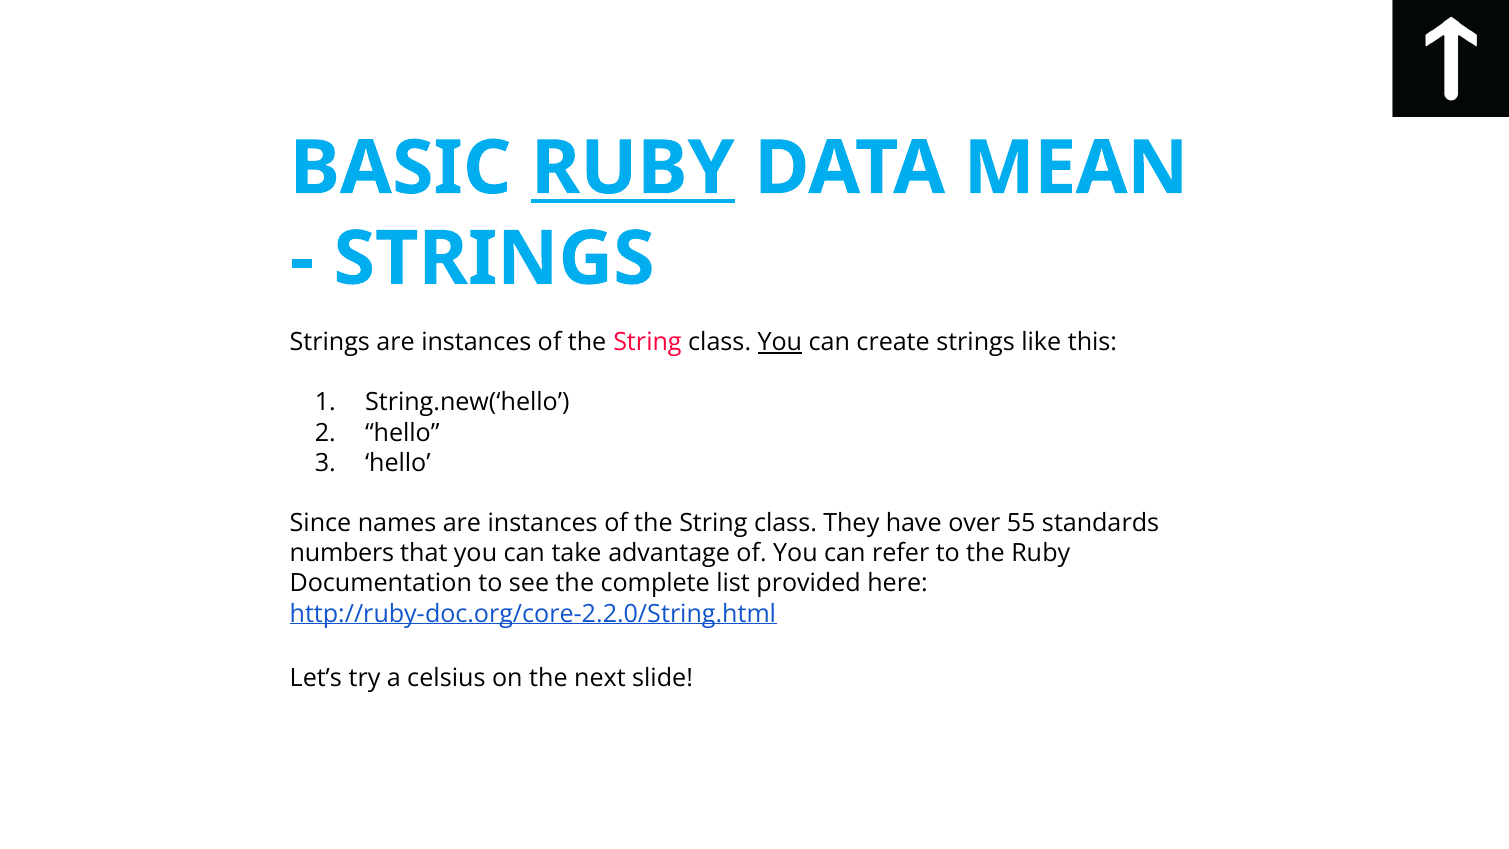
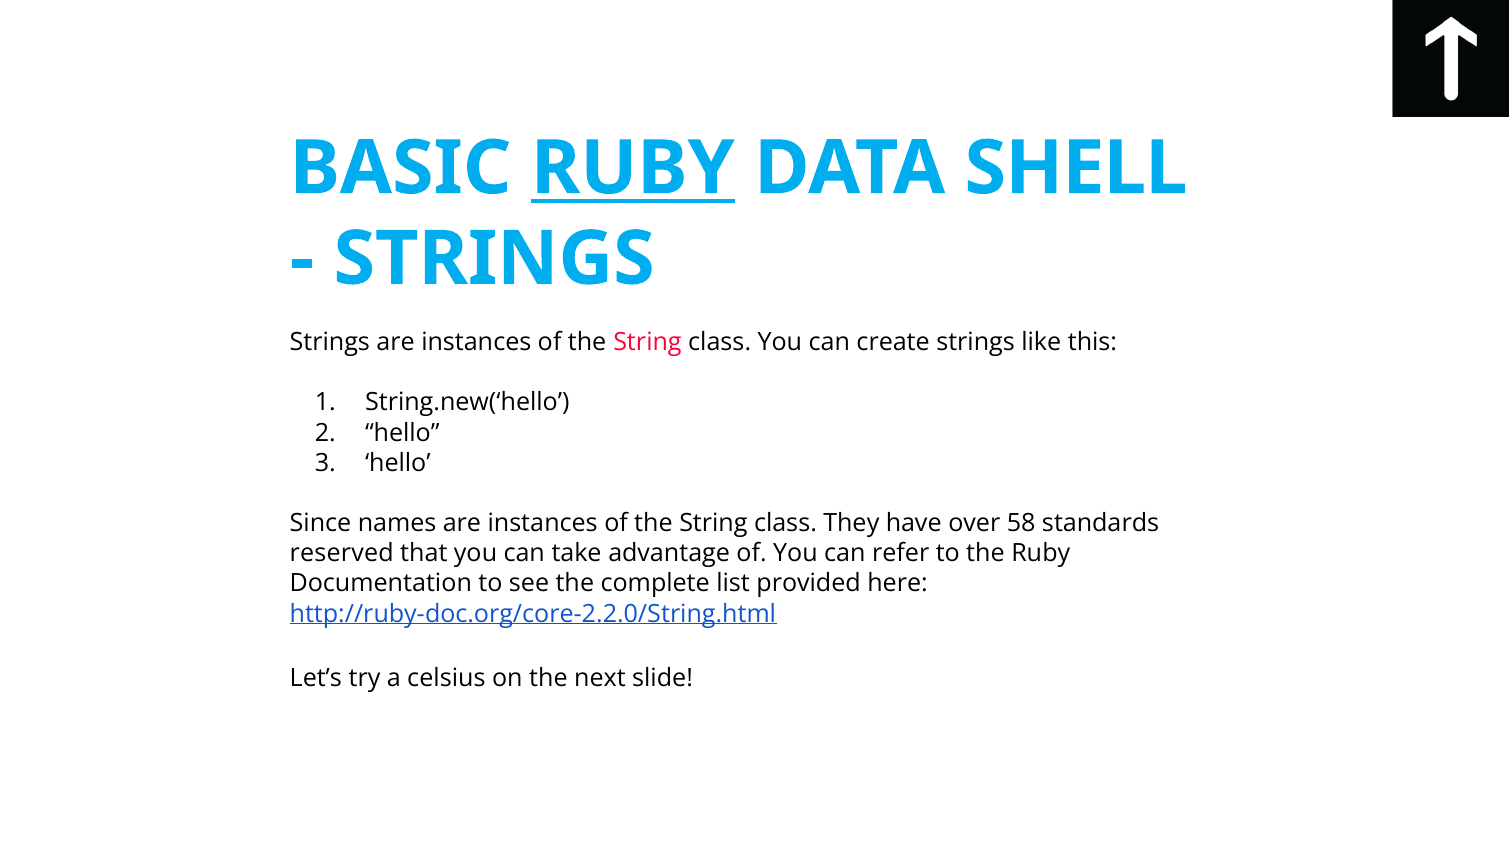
MEAN: MEAN -> SHELL
You at (780, 342) underline: present -> none
55: 55 -> 58
numbers: numbers -> reserved
